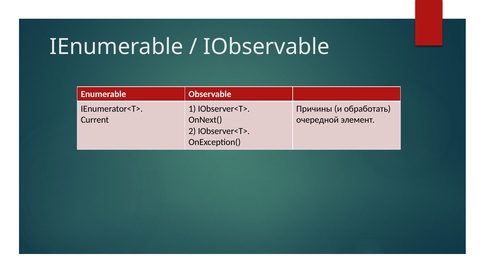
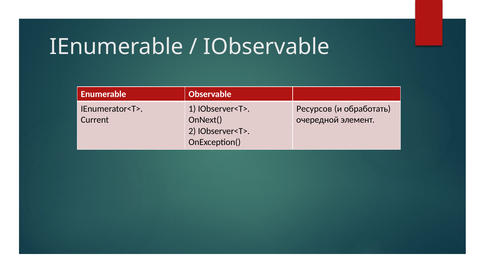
Причины: Причины -> Ресурсов
